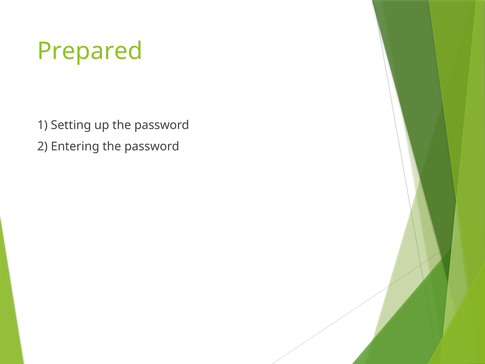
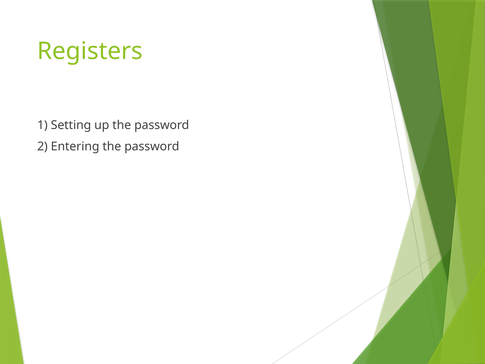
Prepared: Prepared -> Registers
